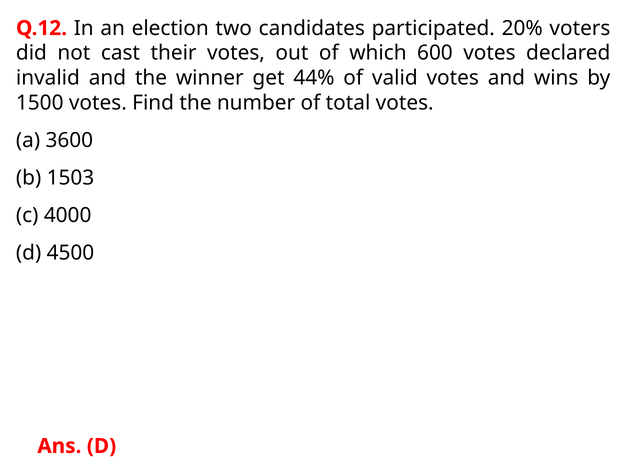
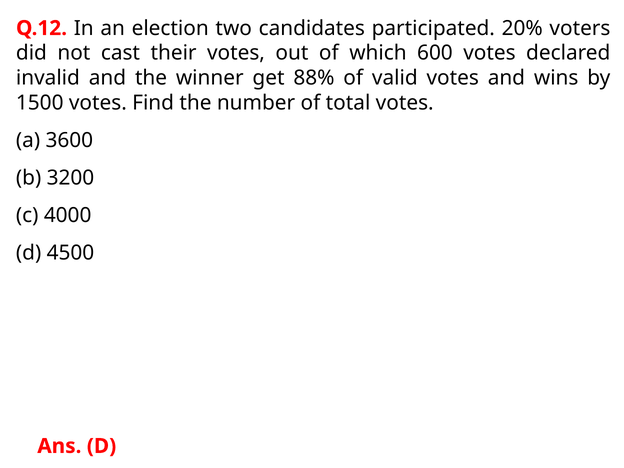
44%: 44% -> 88%
1503: 1503 -> 3200
